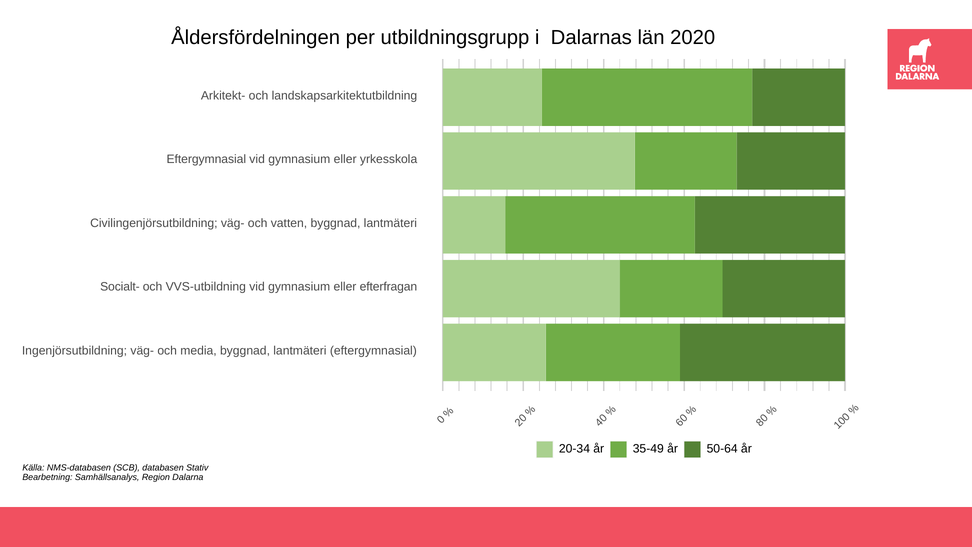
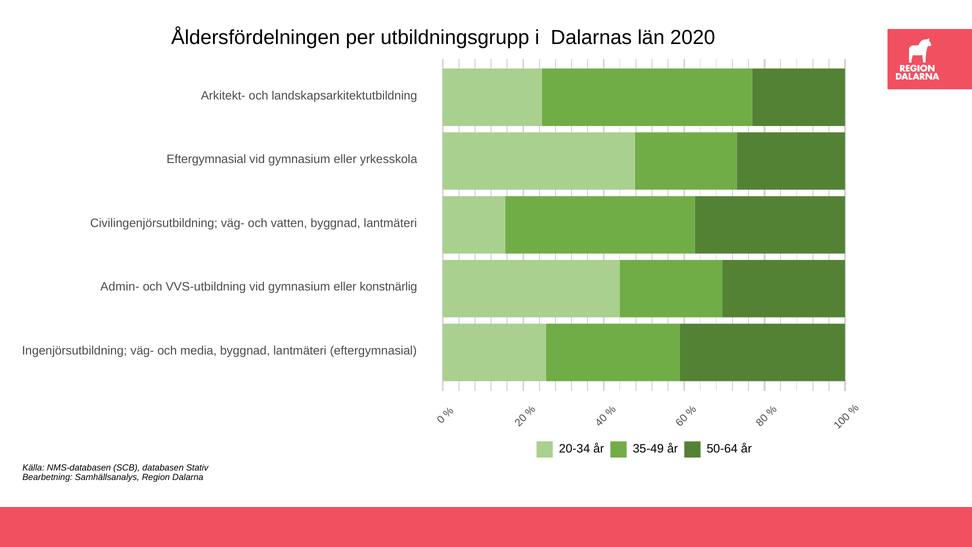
Socialt-: Socialt- -> Admin-
efterfragan: efterfragan -> konstnärlig
